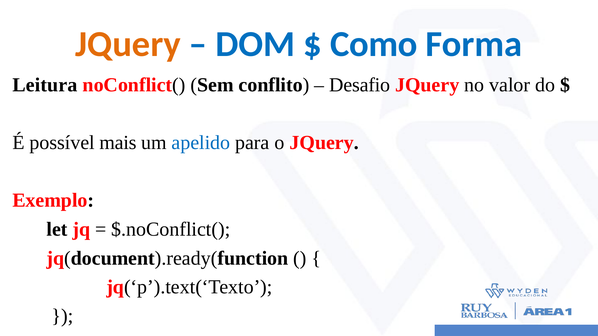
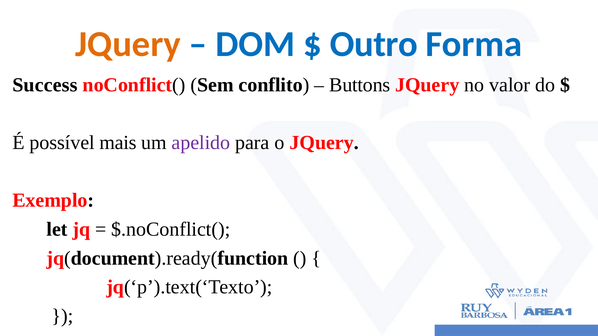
Como: Como -> Outro
Leitura: Leitura -> Success
Desafio: Desafio -> Buttons
apelido colour: blue -> purple
